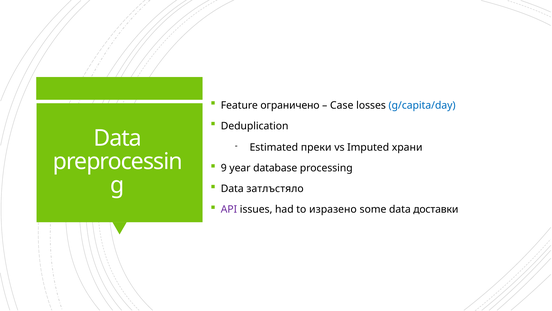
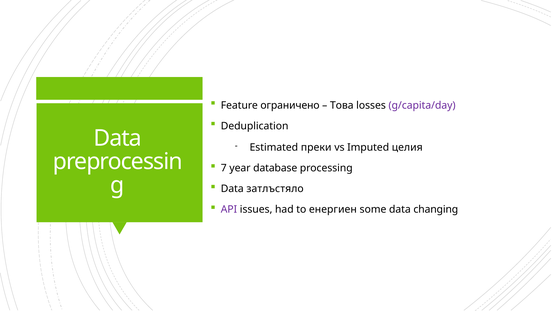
Case: Case -> Това
g/capita/day colour: blue -> purple
храни: храни -> целия
9: 9 -> 7
изразено: изразено -> енергиен
доставки: доставки -> changing
